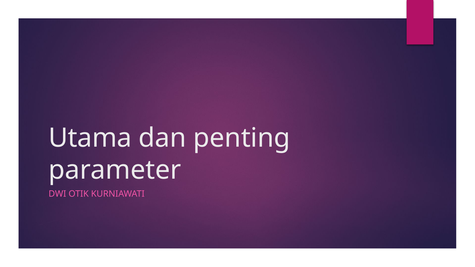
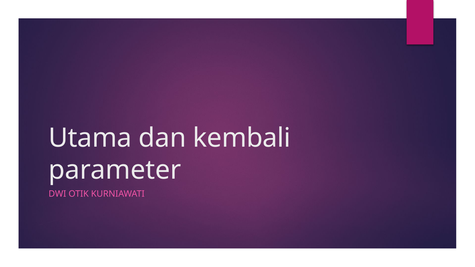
penting: penting -> kembali
